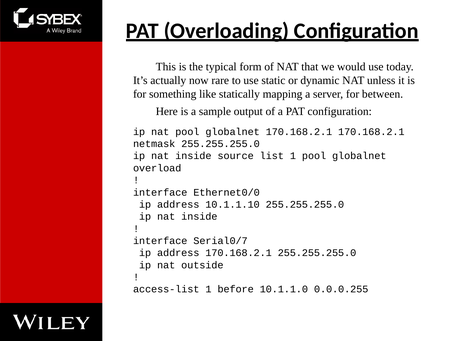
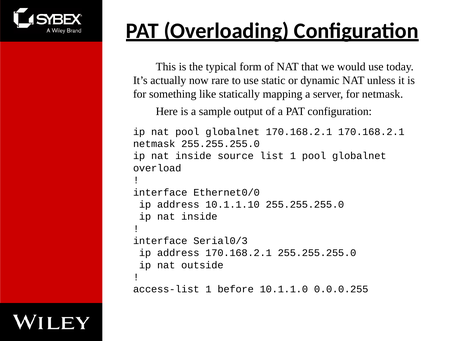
for between: between -> netmask
Serial0/7: Serial0/7 -> Serial0/3
